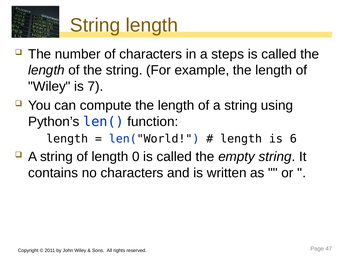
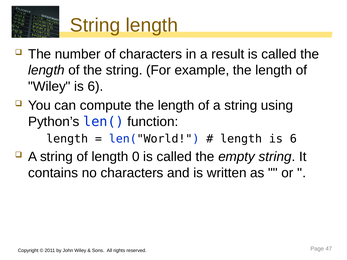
steps: steps -> result
7 at (96, 87): 7 -> 6
